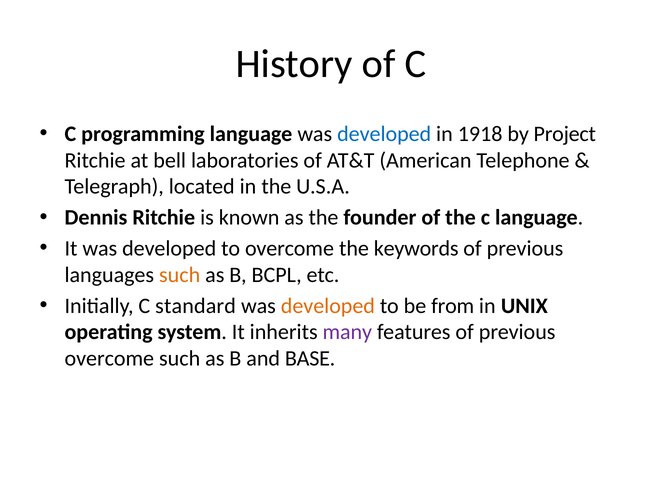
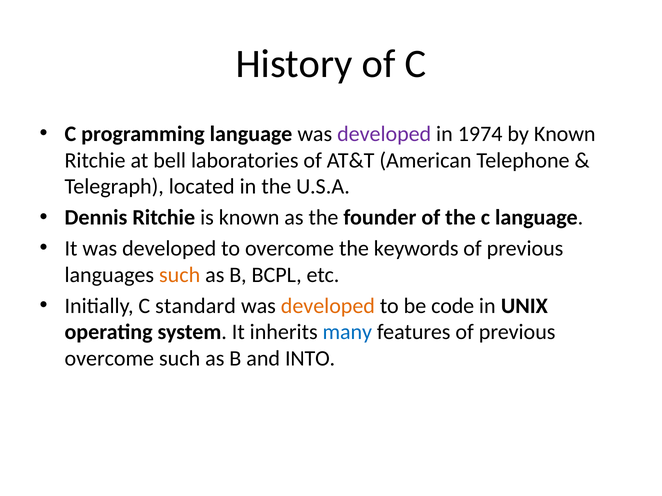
developed at (384, 134) colour: blue -> purple
1918: 1918 -> 1974
by Project: Project -> Known
from: from -> code
many colour: purple -> blue
BASE: BASE -> INTO
